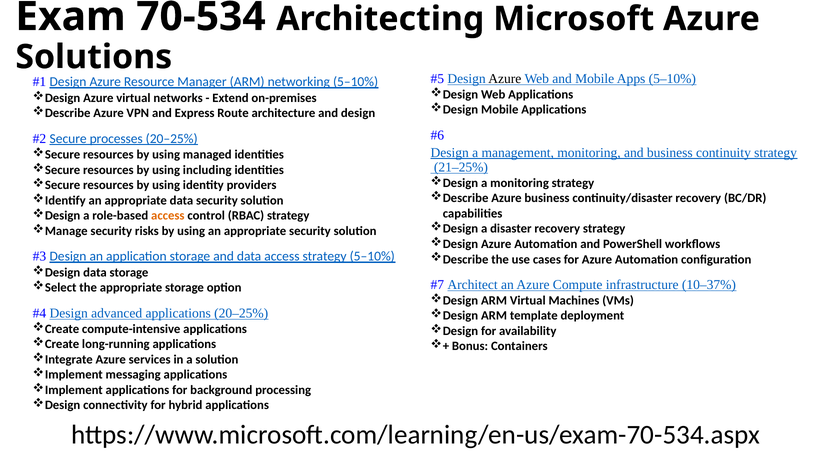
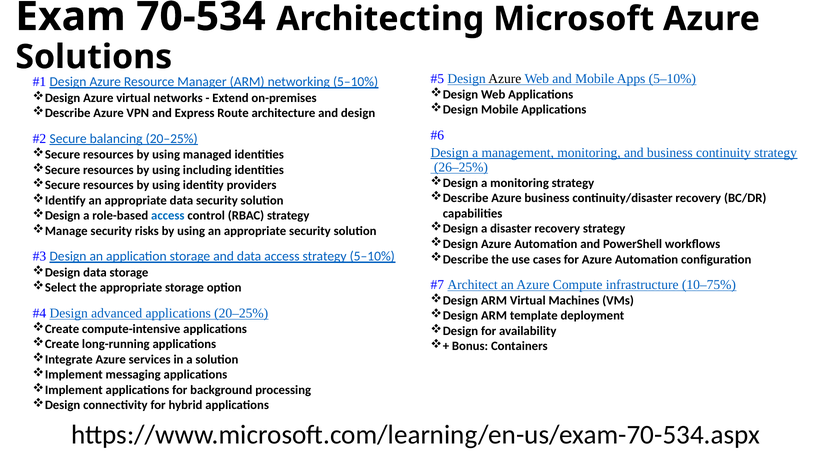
processes: processes -> balancing
21–25%: 21–25% -> 26–25%
access at (168, 216) colour: orange -> blue
10–37%: 10–37% -> 10–75%
